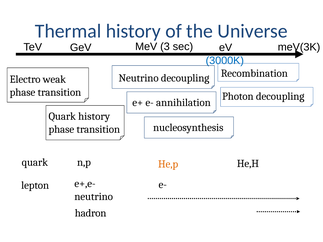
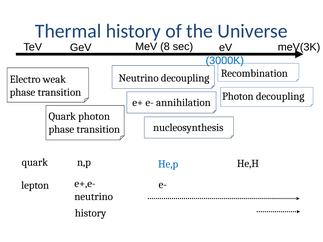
3: 3 -> 8
Quark history: history -> photon
He,p colour: orange -> blue
hadron at (91, 213): hadron -> history
